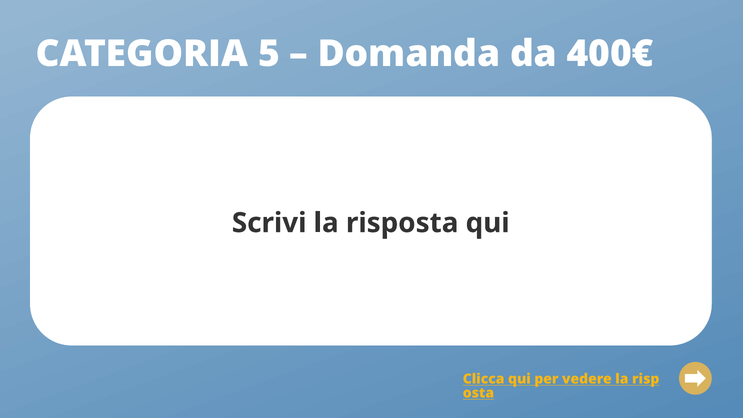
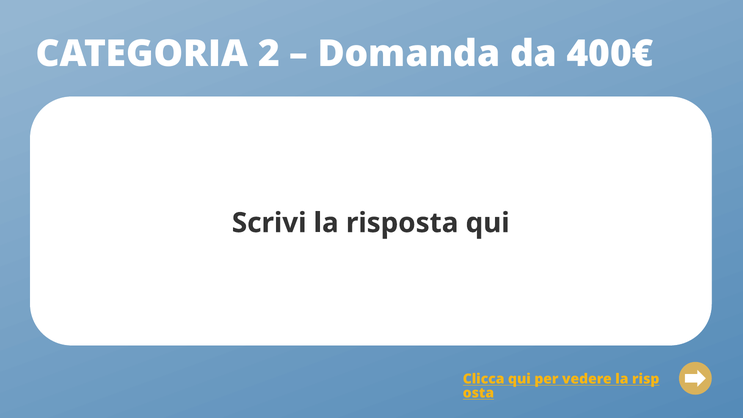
5: 5 -> 2
